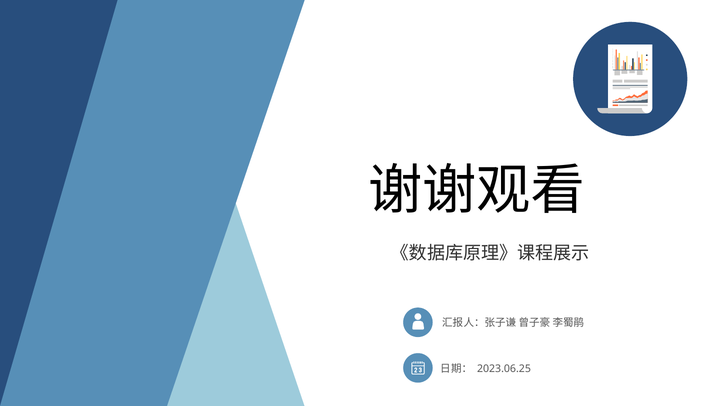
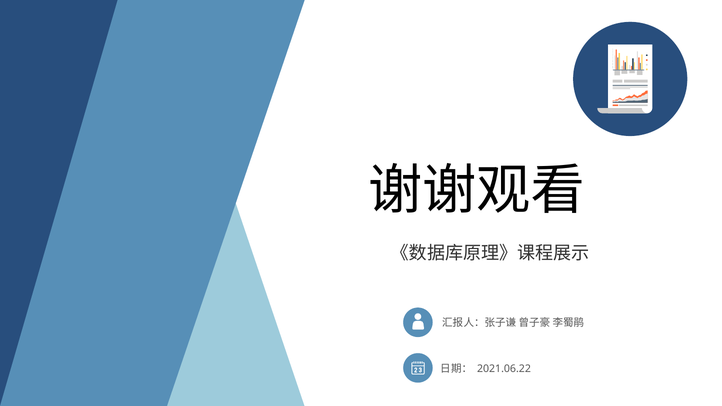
2023.06.25: 2023.06.25 -> 2021.06.22
